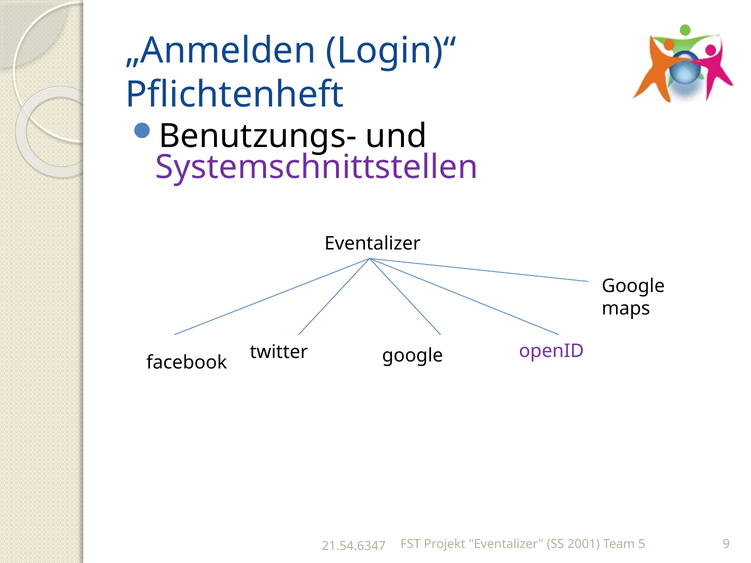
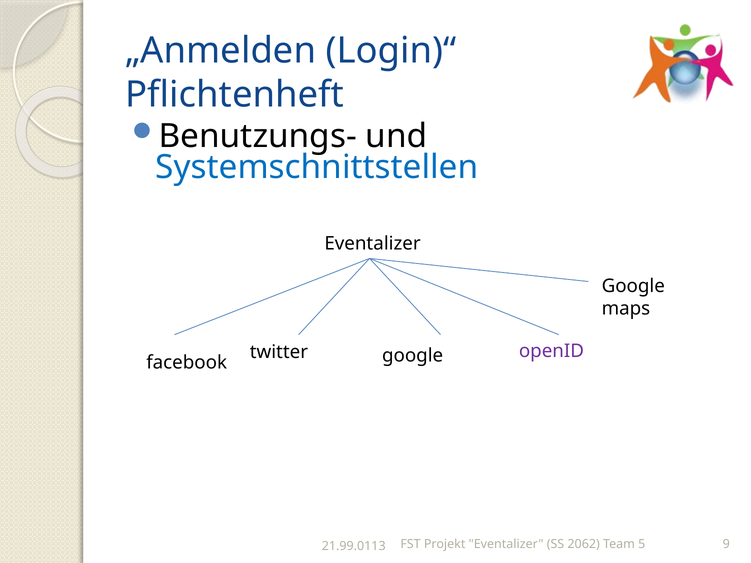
Systemschnittstellen colour: purple -> blue
2001: 2001 -> 2062
21.54.6347: 21.54.6347 -> 21.99.0113
